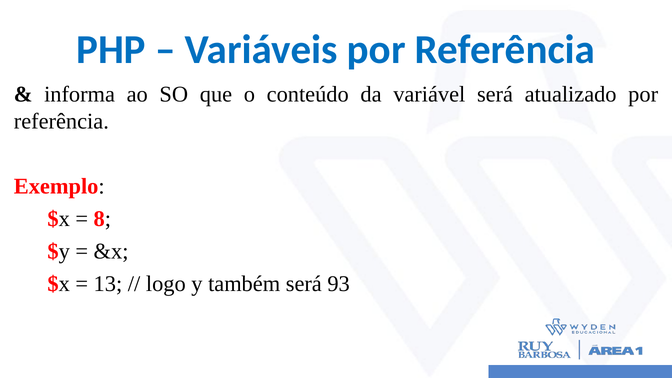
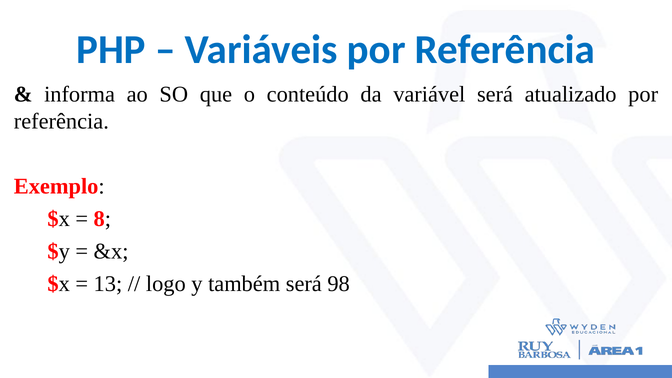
93: 93 -> 98
